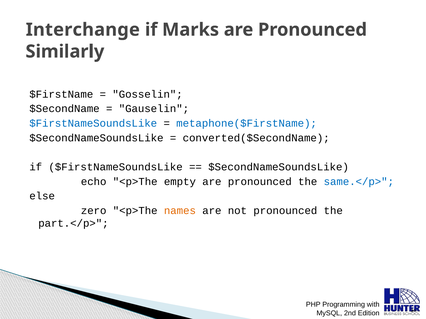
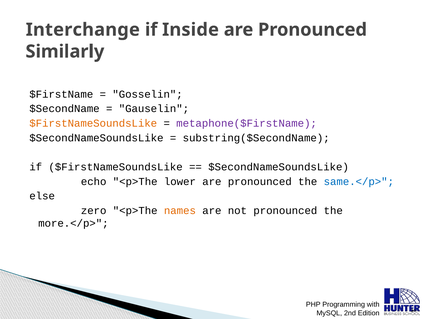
Marks: Marks -> Inside
$FirstNameSoundsLike at (93, 124) colour: blue -> orange
metaphone($FirstName colour: blue -> purple
converted($SecondName: converted($SecondName -> substring($SecondName
empty: empty -> lower
part.</p>: part.</p> -> more.</p>
